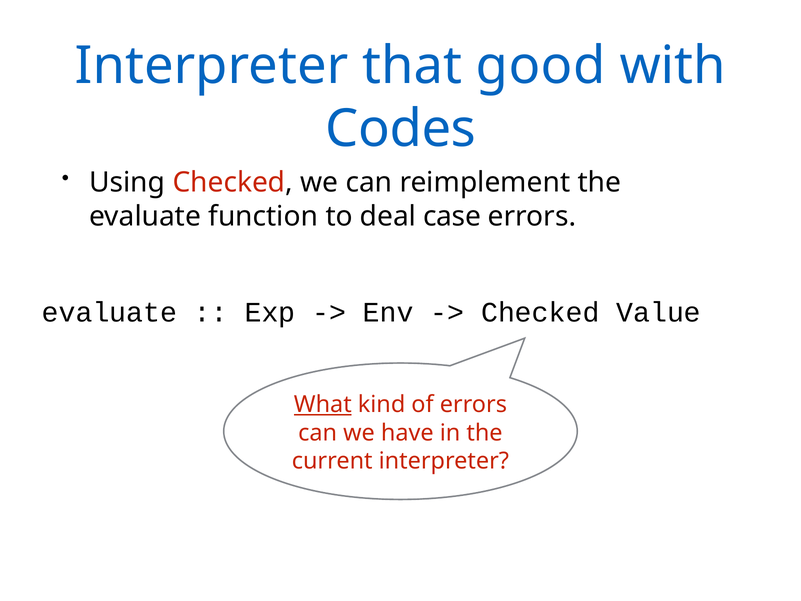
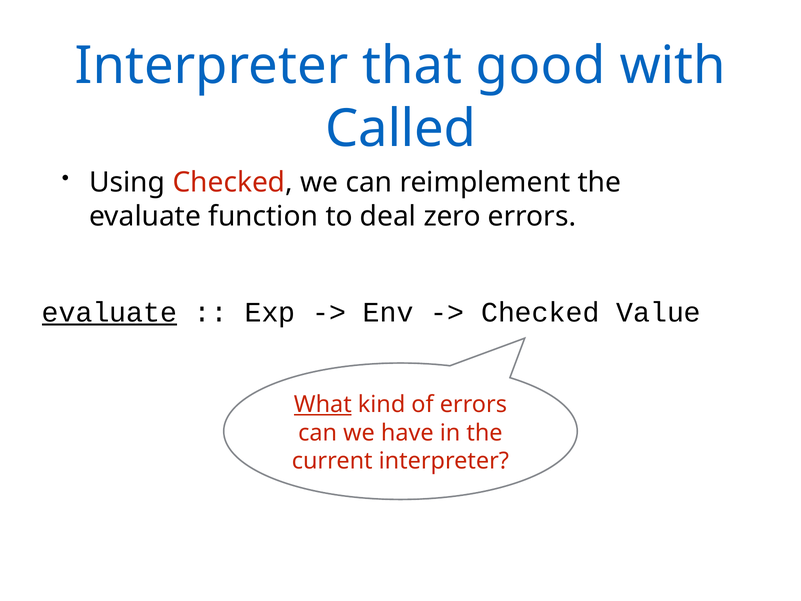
Codes: Codes -> Called
case: case -> zero
evaluate at (109, 312) underline: none -> present
